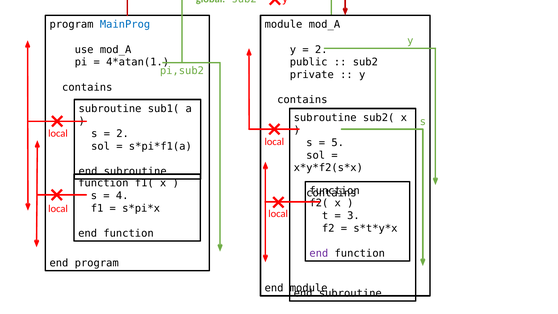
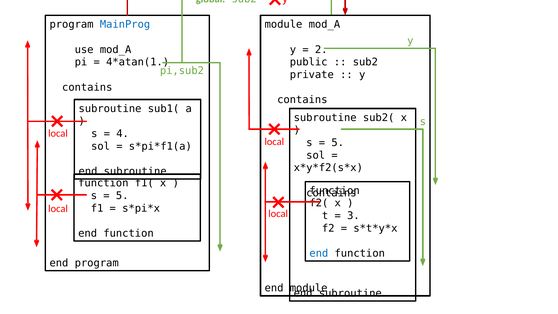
2 at (123, 134): 2 -> 4
4 at (122, 196): 4 -> 5
end at (319, 253) colour: purple -> blue
